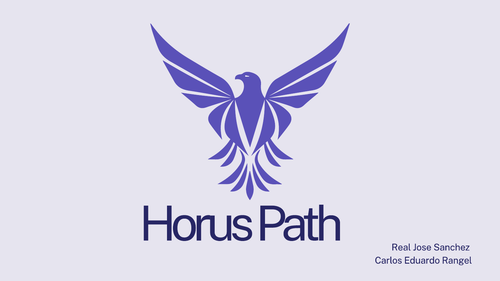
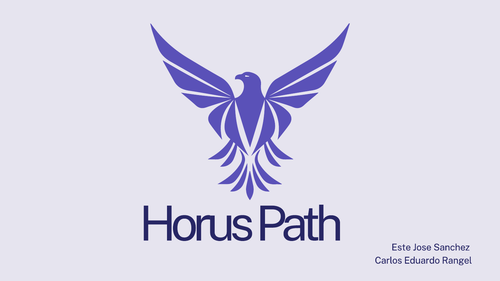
Real: Real -> Este
